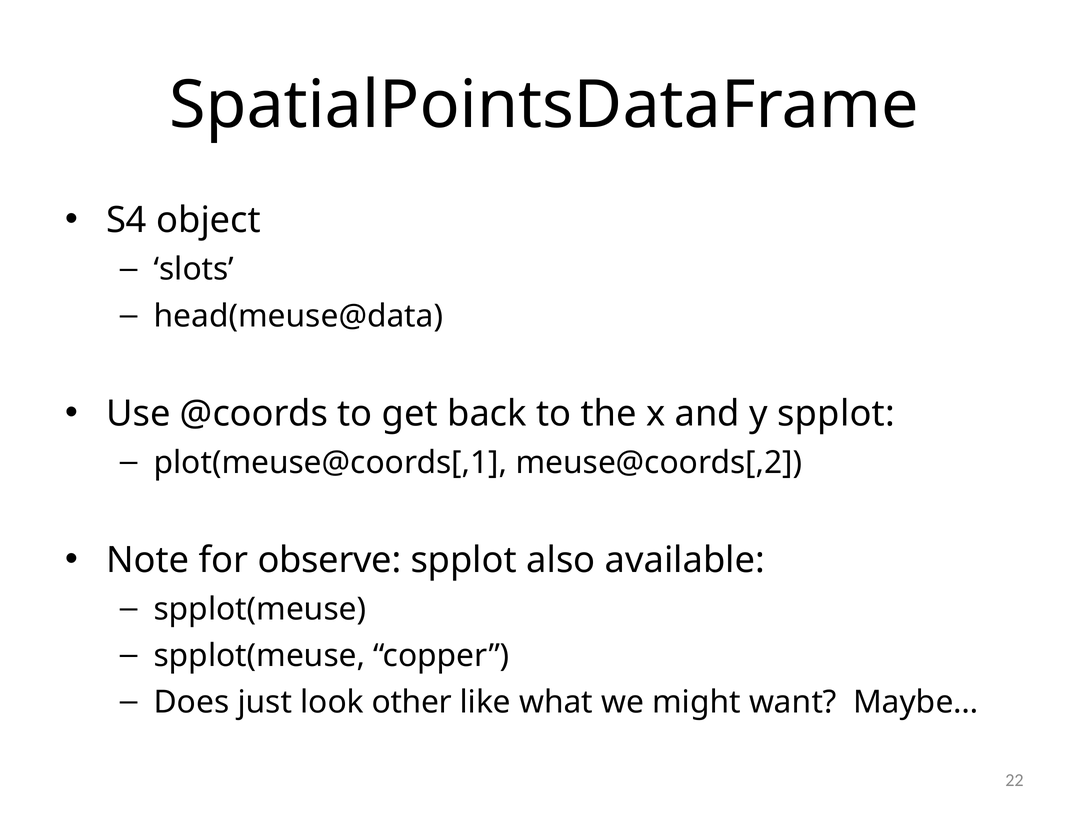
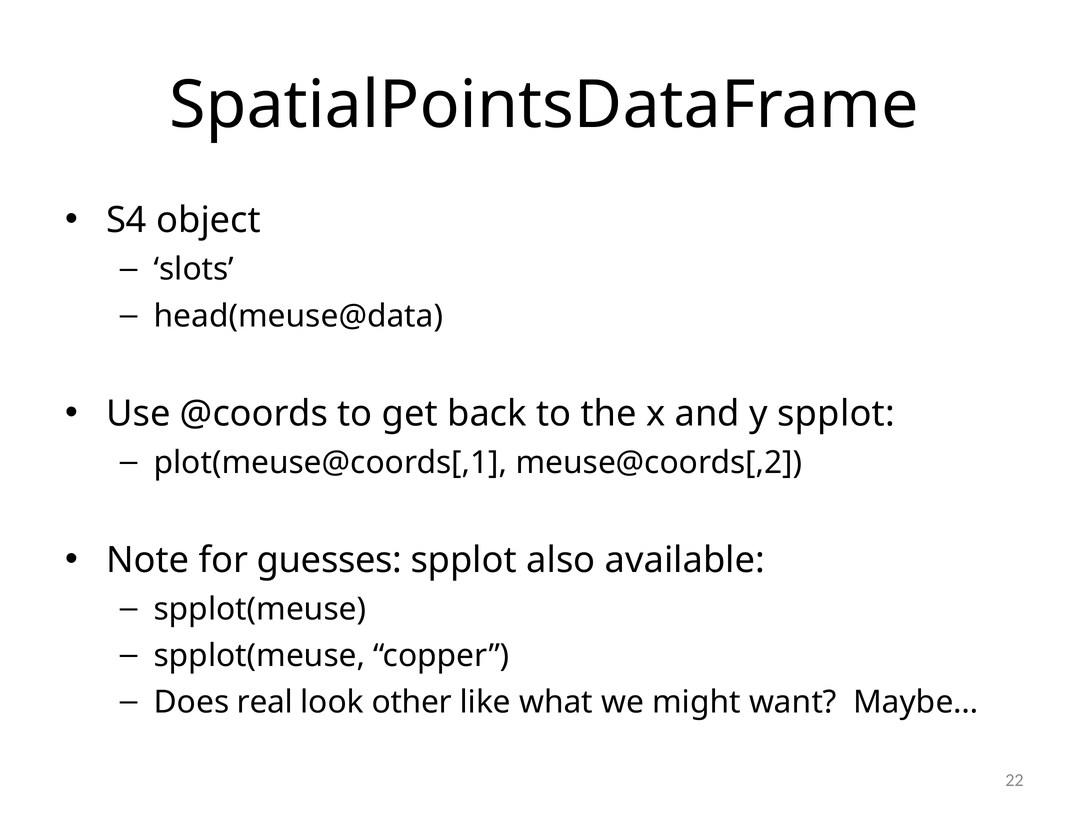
observe: observe -> guesses
just: just -> real
